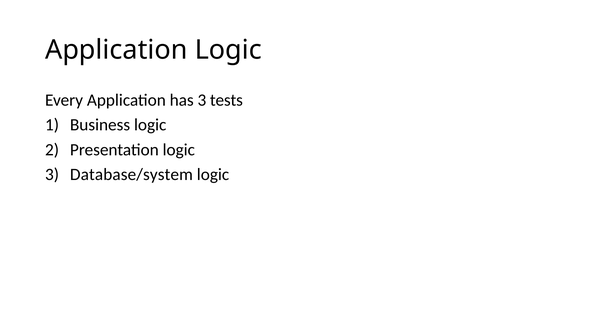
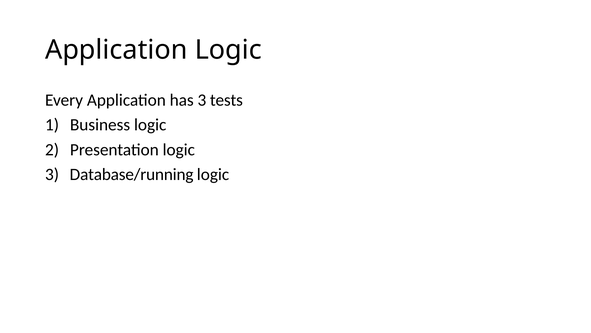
Database/system: Database/system -> Database/running
